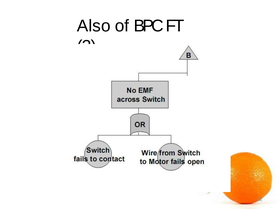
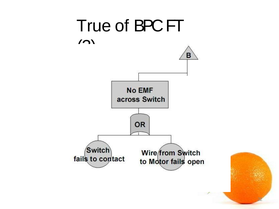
Also: Also -> True
